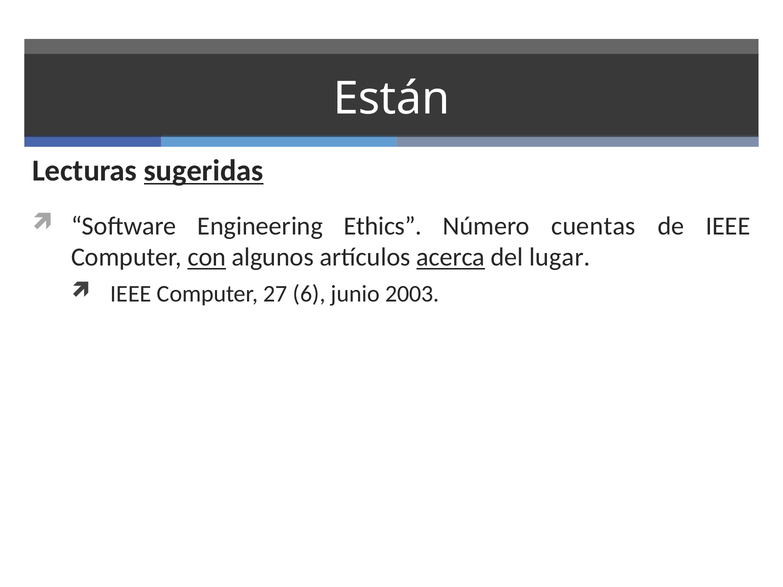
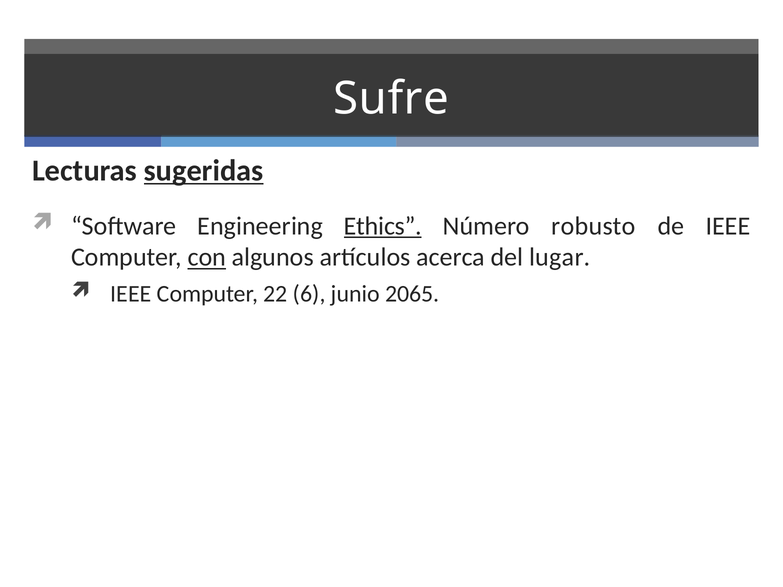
Están: Están -> Sufre
Ethics underline: none -> present
cuentas: cuentas -> robusto
acerca underline: present -> none
27: 27 -> 22
2003: 2003 -> 2065
